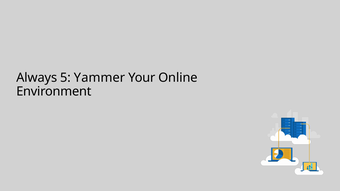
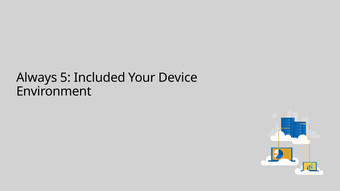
Yammer: Yammer -> Included
Online: Online -> Device
